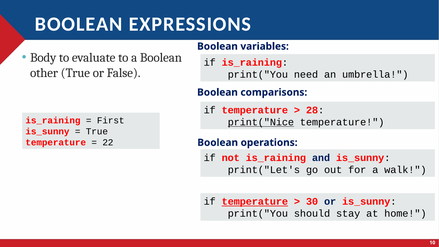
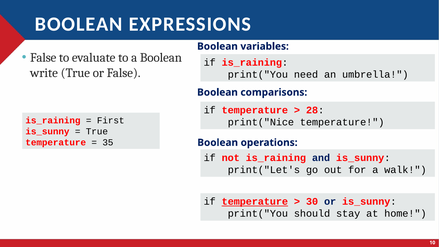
Body at (43, 58): Body -> False
other: other -> write
print("Nice underline: present -> none
22: 22 -> 35
